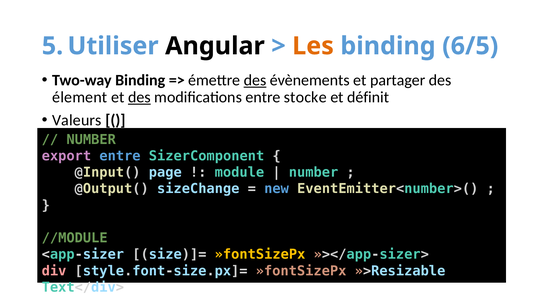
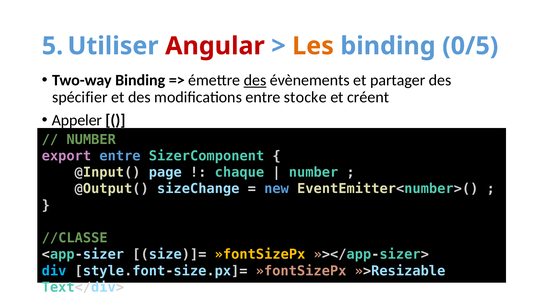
Angular colour: black -> red
6/5: 6/5 -> 0/5
élement: élement -> spécifier
des at (139, 97) underline: present -> none
définit: définit -> créent
Valeurs: Valeurs -> Appeler
module: module -> chaque
//MODULE: //MODULE -> //CLASSE
div colour: pink -> light blue
